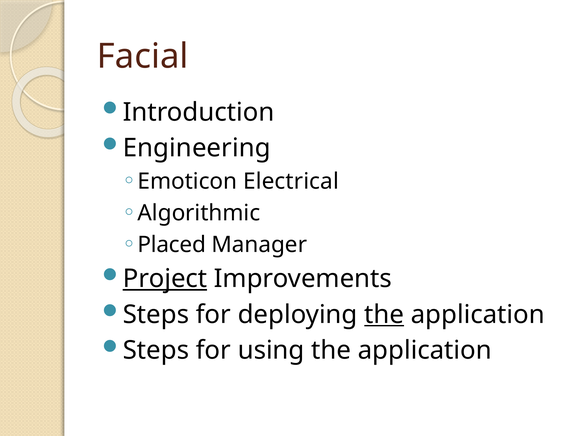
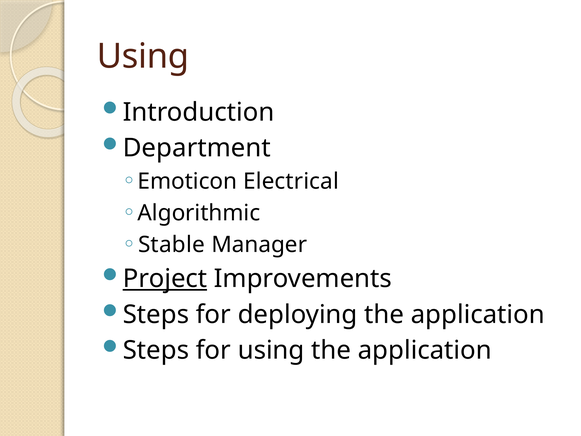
Facial at (143, 56): Facial -> Using
Engineering: Engineering -> Department
Placed: Placed -> Stable
the at (384, 314) underline: present -> none
